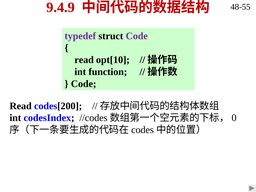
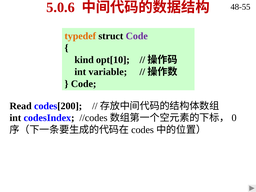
9.4.9: 9.4.9 -> 5.0.6
typedef colour: purple -> orange
read at (84, 60): read -> kind
function: function -> variable
